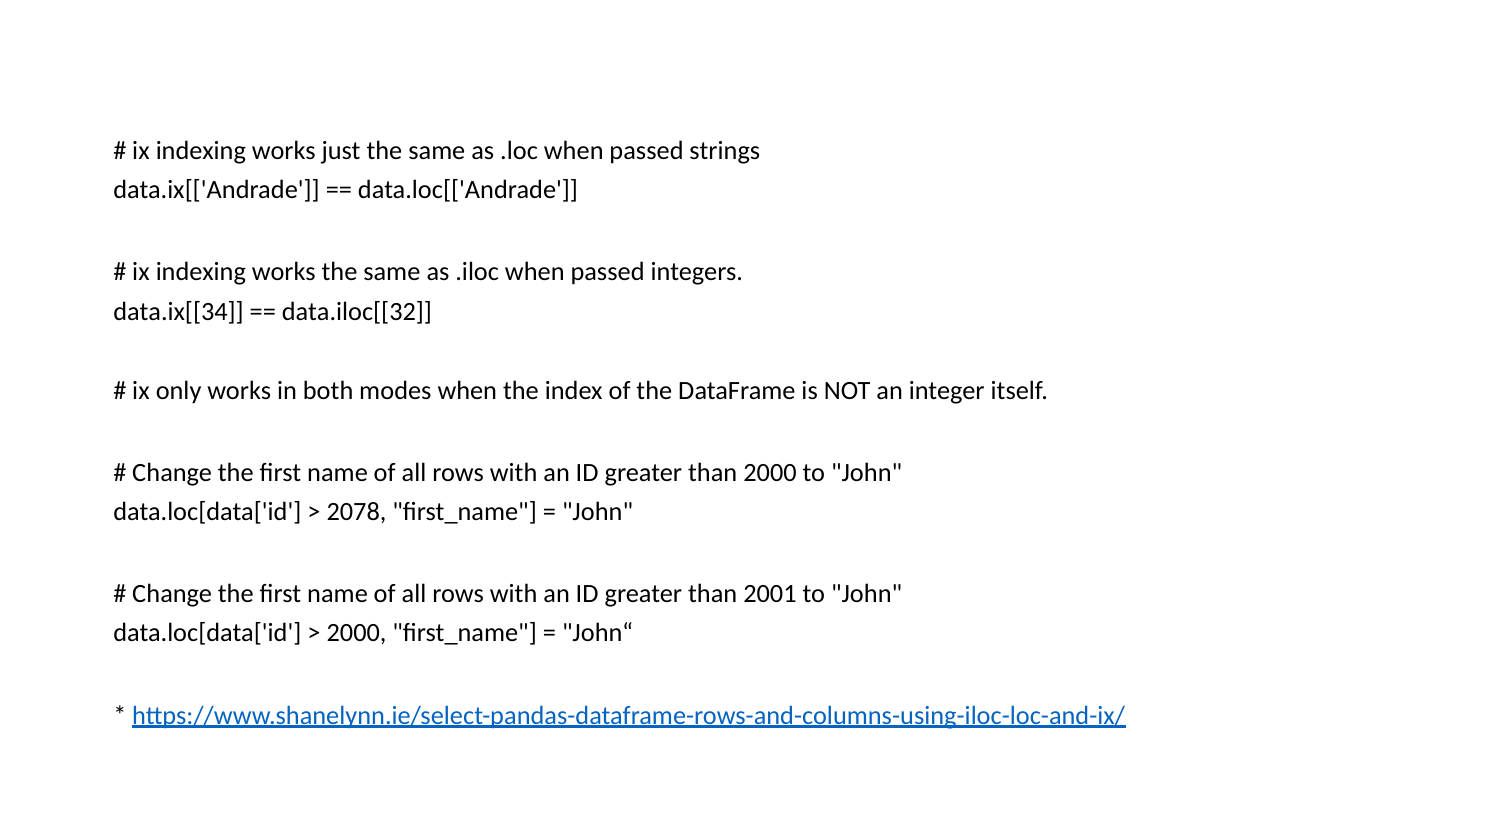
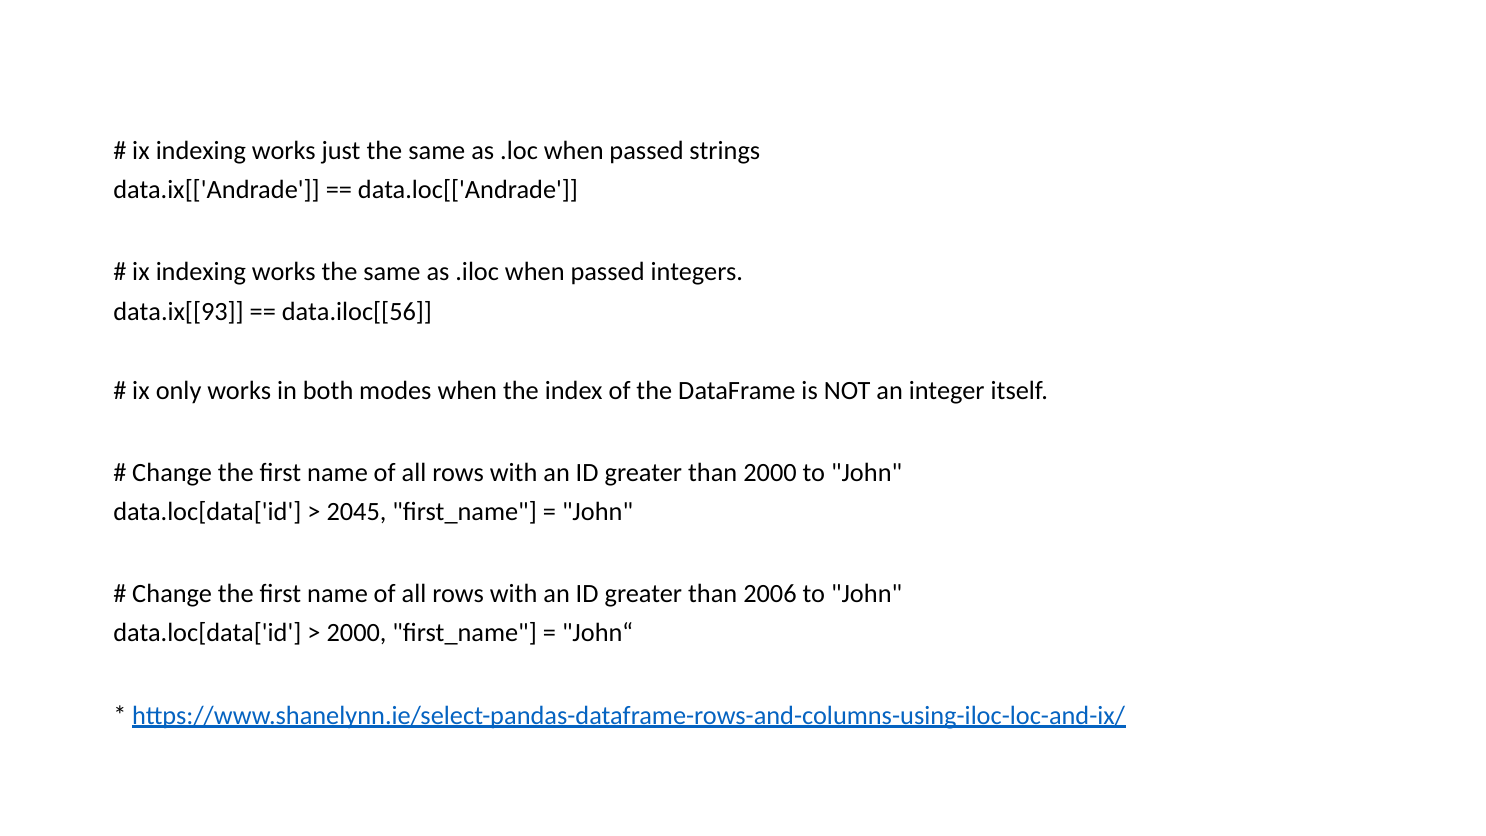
data.ix[[34: data.ix[[34 -> data.ix[[93
data.iloc[[32: data.iloc[[32 -> data.iloc[[56
2078: 2078 -> 2045
2001: 2001 -> 2006
